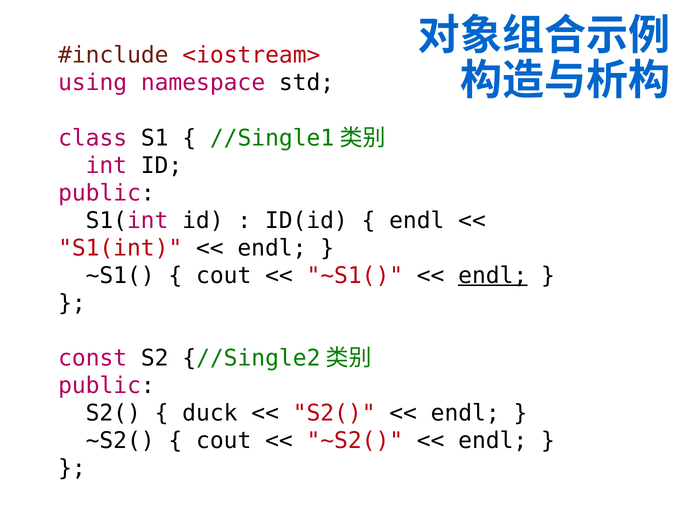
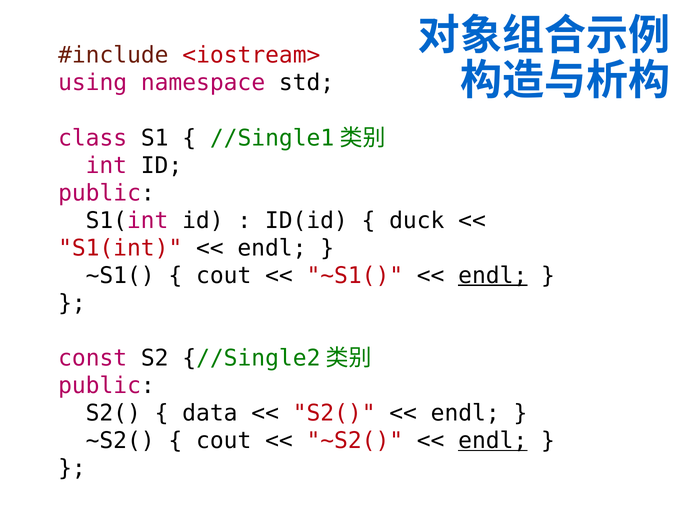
endl at (417, 220): endl -> duck
duck: duck -> data
endl at (493, 441) underline: none -> present
